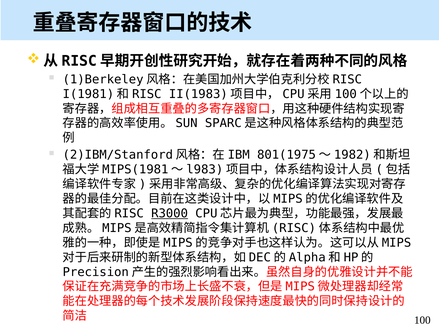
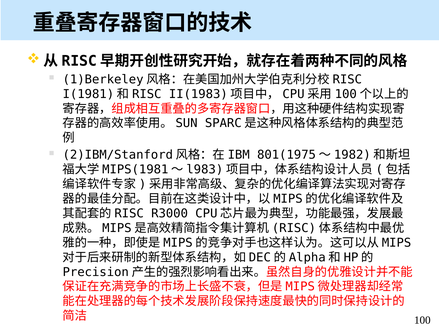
R3000 underline: present -> none
